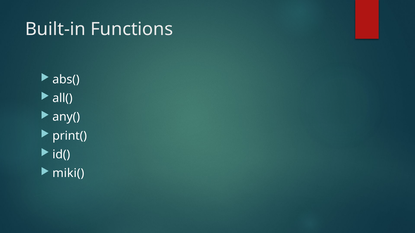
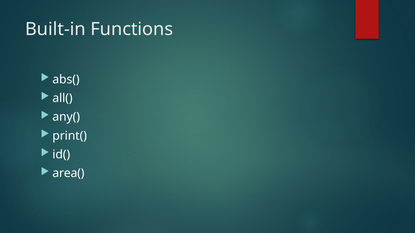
miki(: miki( -> area(
